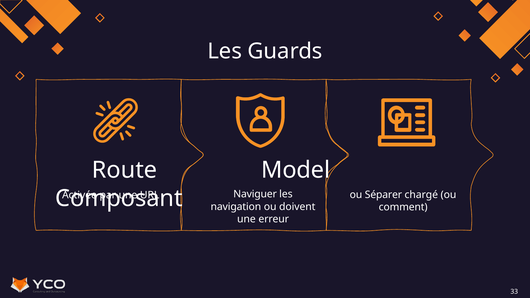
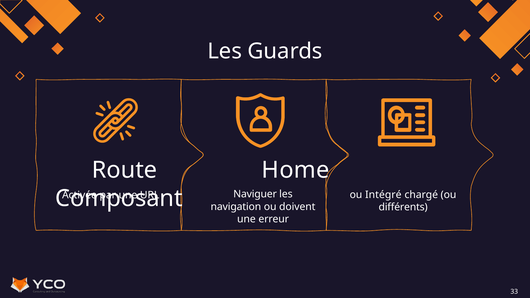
Model: Model -> Home
Séparer: Séparer -> Intégré
comment: comment -> différents
